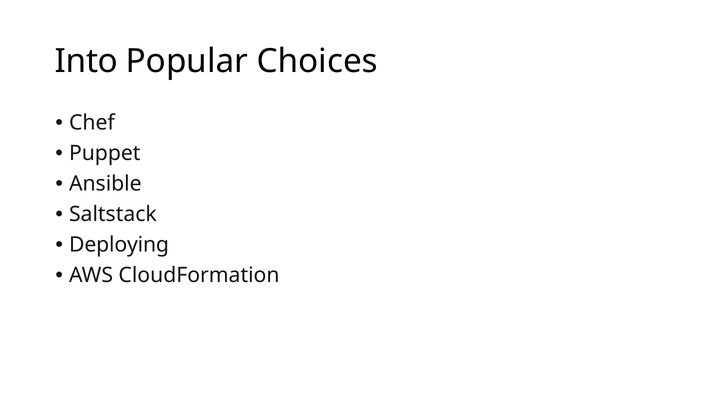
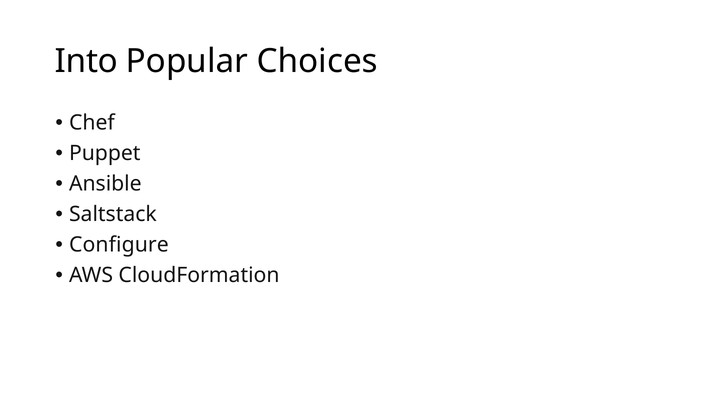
Deploying: Deploying -> Configure
